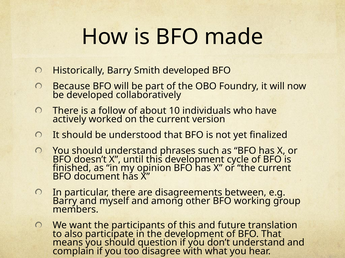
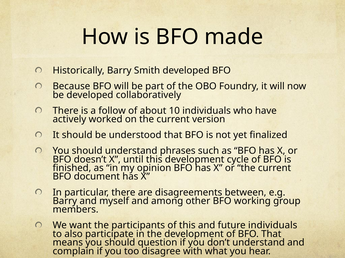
future translation: translation -> individuals
